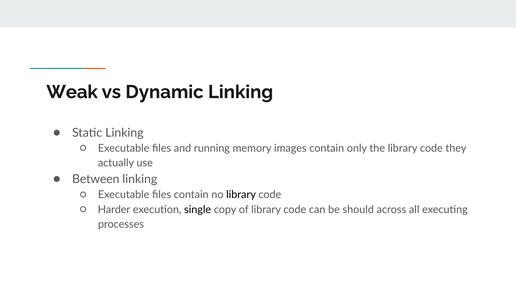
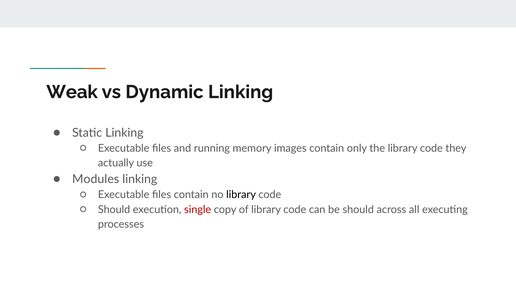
Between: Between -> Modules
Harder at (114, 210): Harder -> Should
single colour: black -> red
